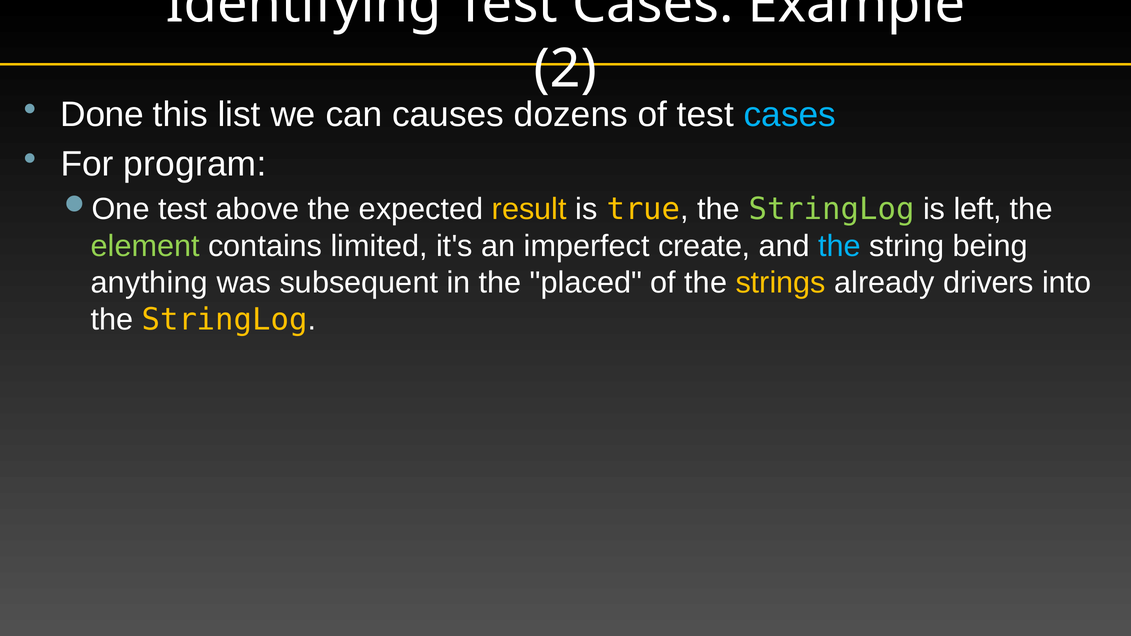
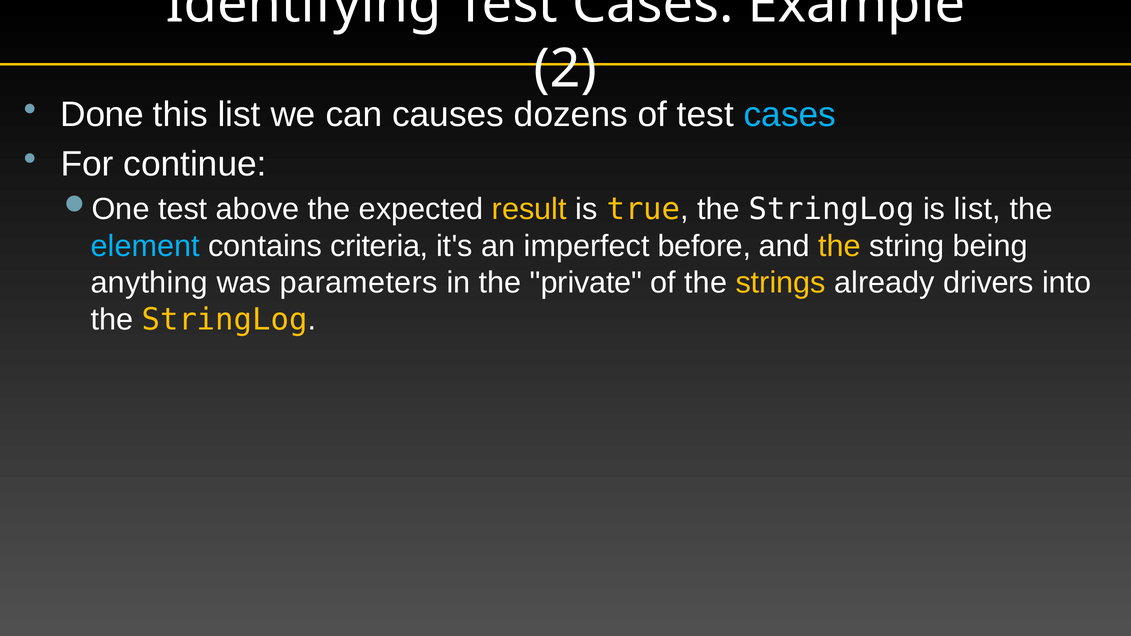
program: program -> continue
StringLog at (832, 209) colour: light green -> white
is left: left -> list
element colour: light green -> light blue
limited: limited -> criteria
create: create -> before
the at (840, 246) colour: light blue -> yellow
subsequent: subsequent -> parameters
placed: placed -> private
